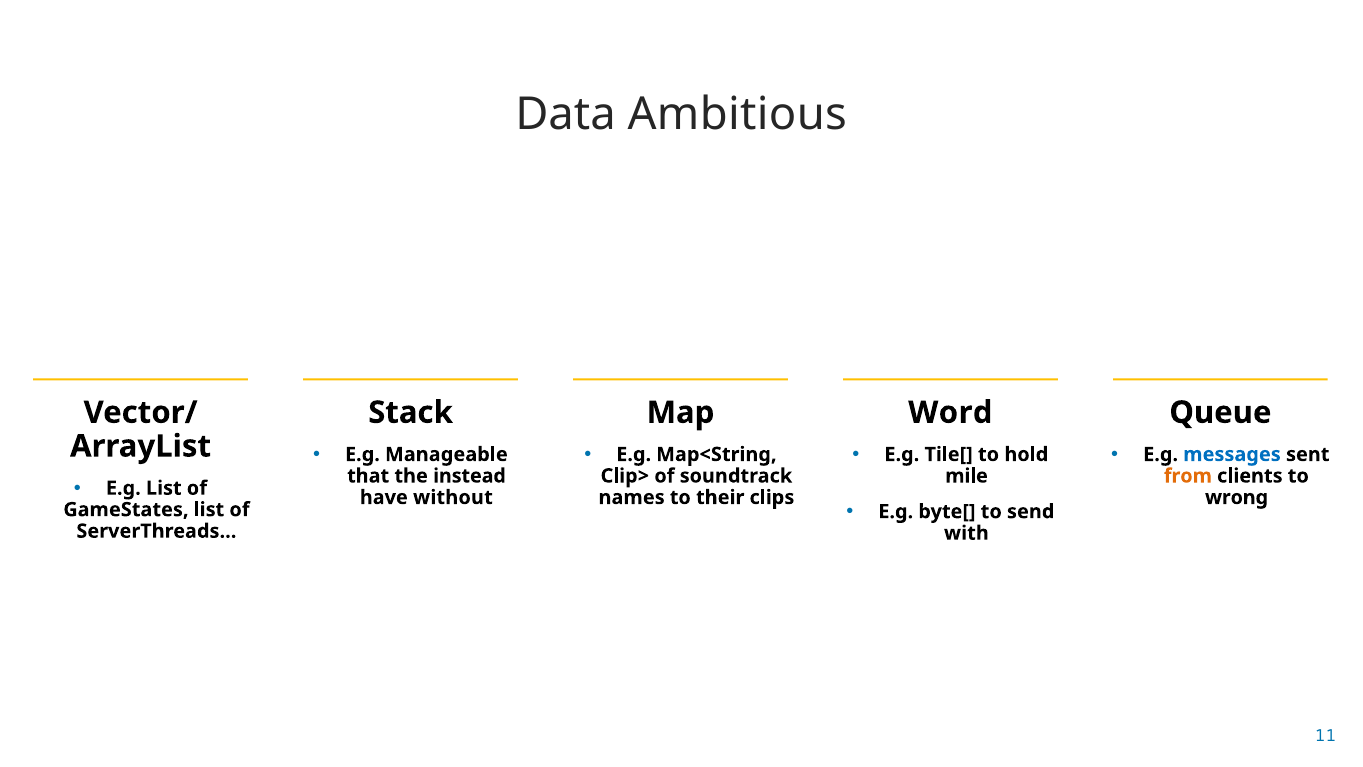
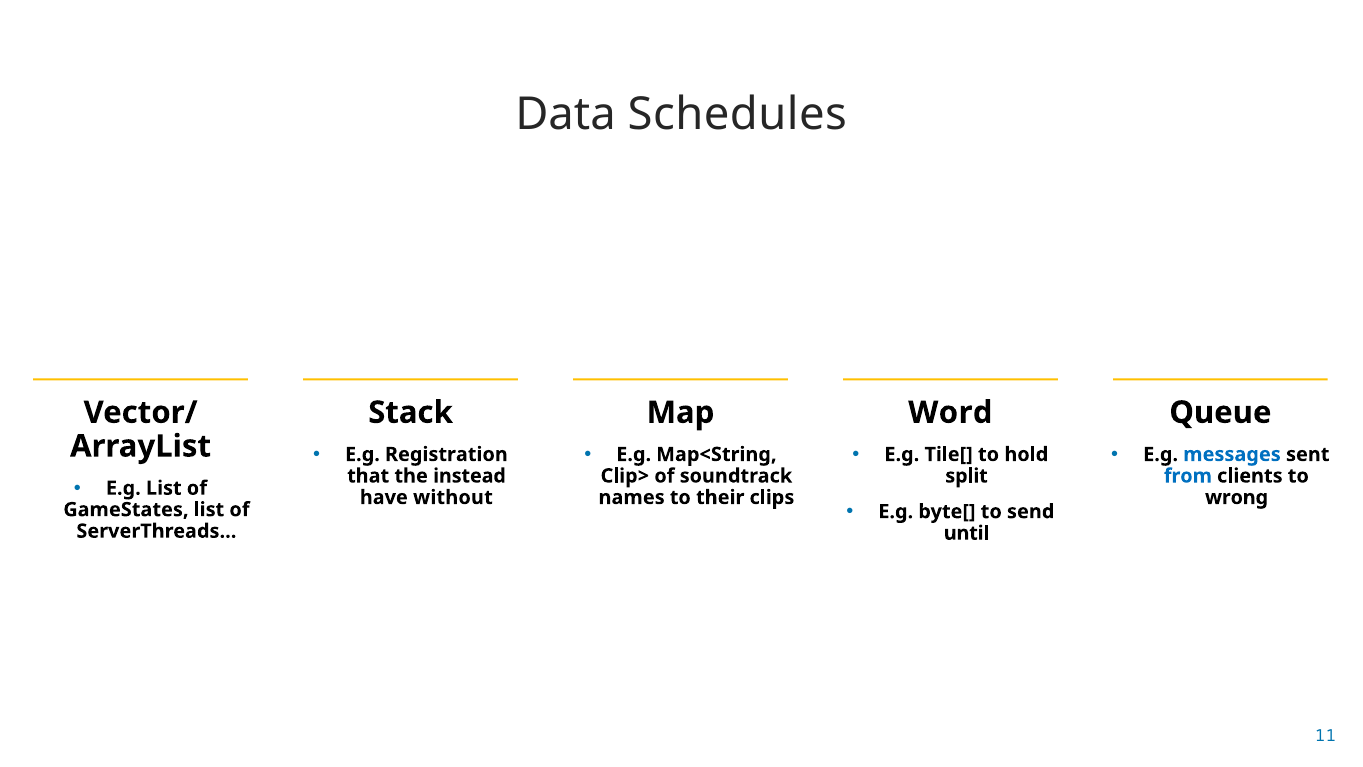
Ambitious: Ambitious -> Schedules
Manageable: Manageable -> Registration
mile: mile -> split
from colour: orange -> blue
with: with -> until
